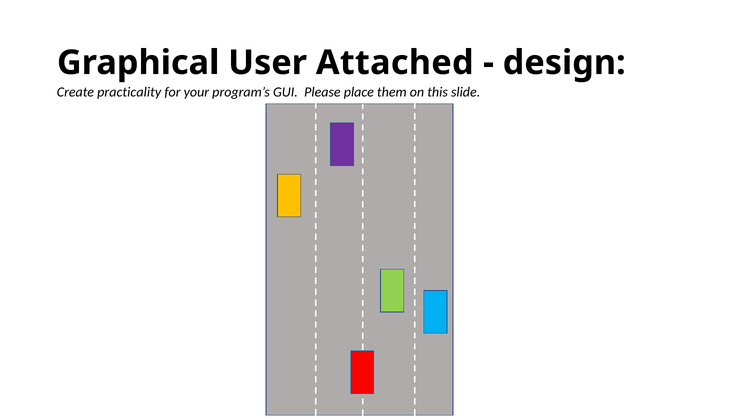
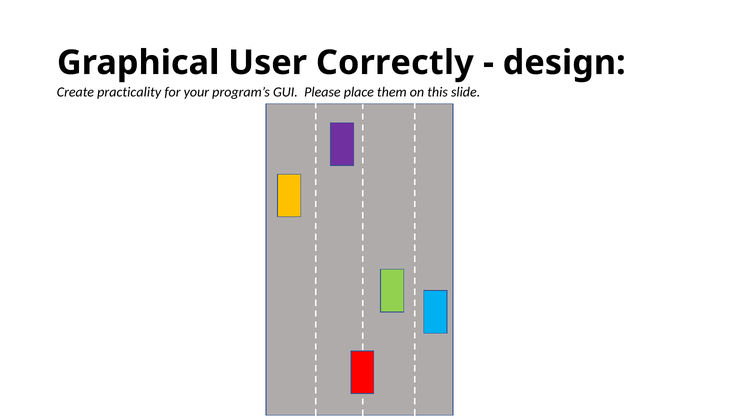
Attached: Attached -> Correctly
